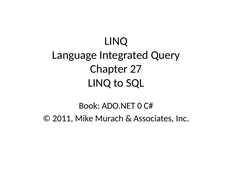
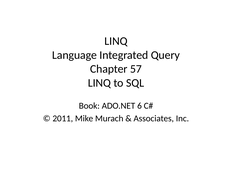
27: 27 -> 57
0: 0 -> 6
